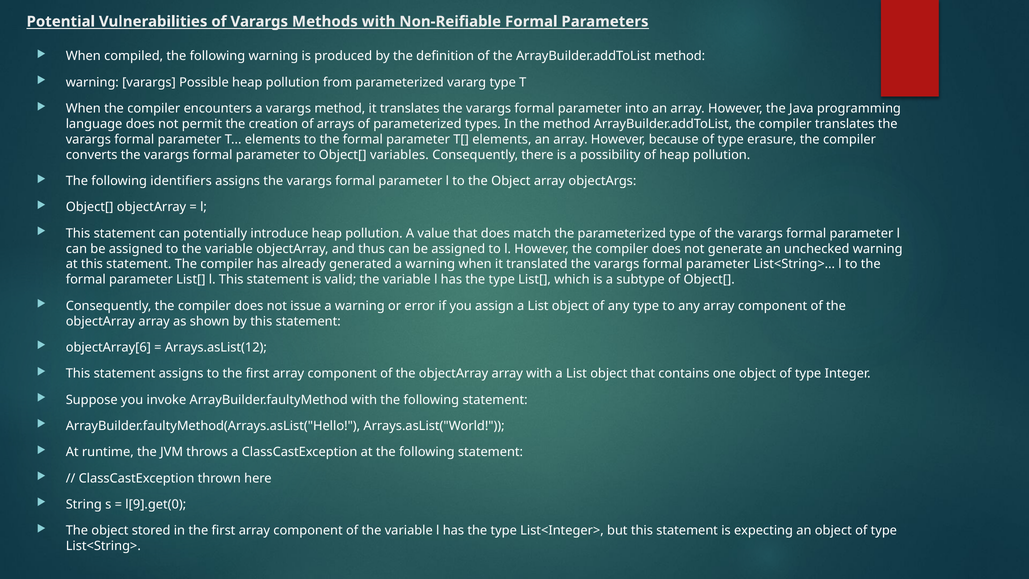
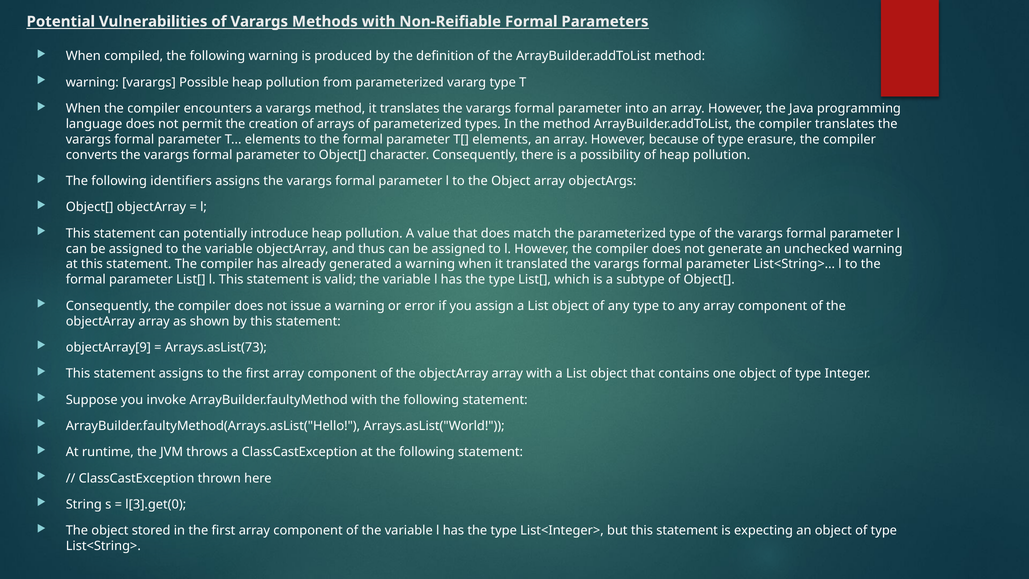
variables: variables -> character
objectArray[6: objectArray[6 -> objectArray[9
Arrays.asList(12: Arrays.asList(12 -> Arrays.asList(73
l[9].get(0: l[9].get(0 -> l[3].get(0
